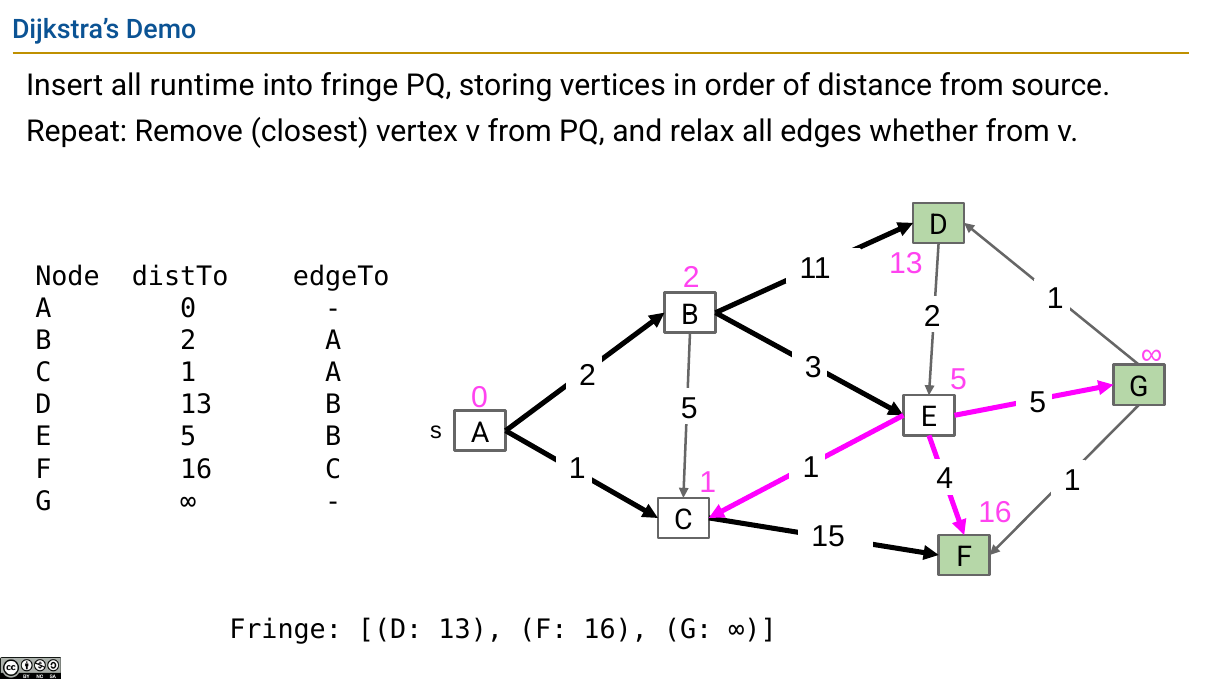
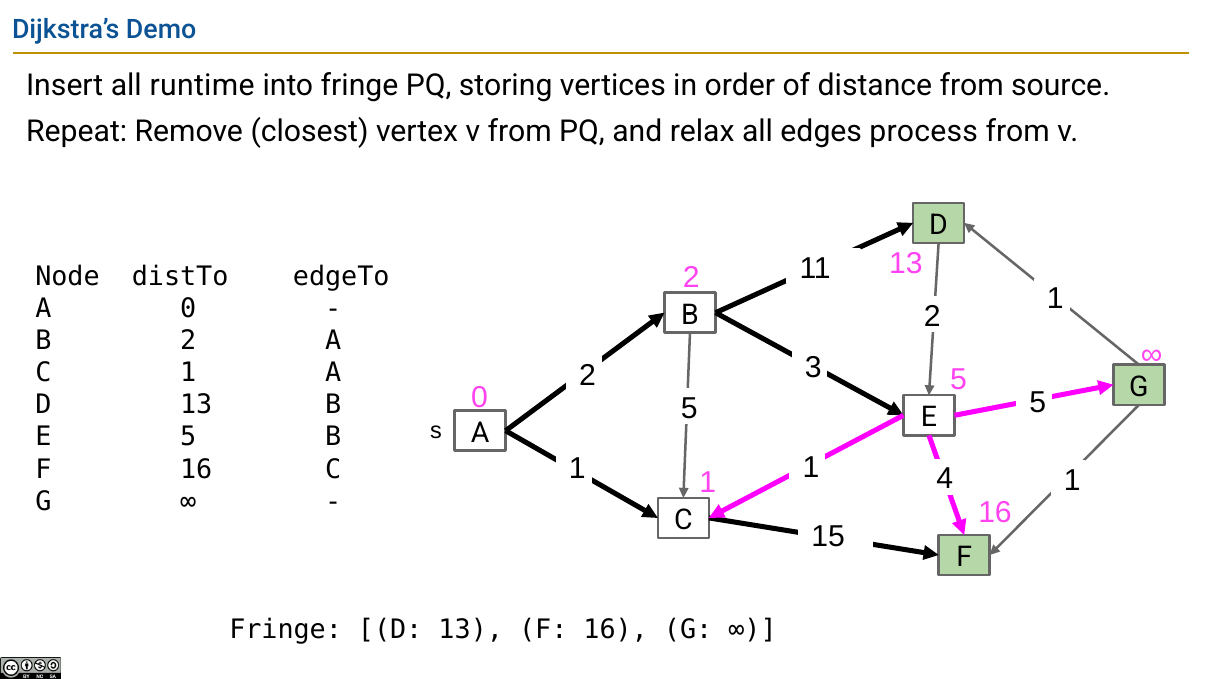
whether: whether -> process
